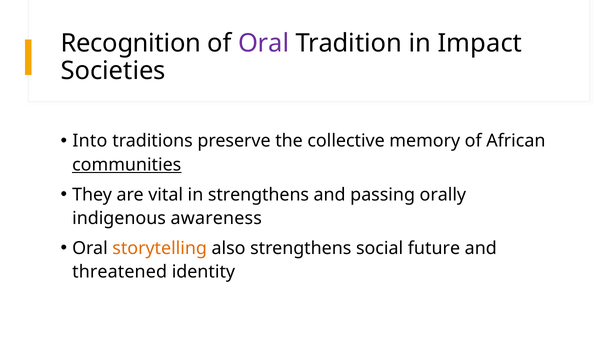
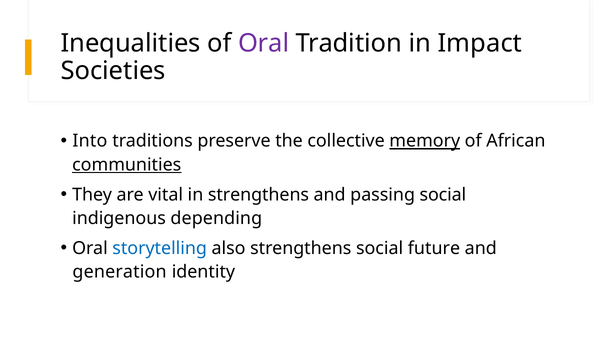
Recognition: Recognition -> Inequalities
memory underline: none -> present
passing orally: orally -> social
awareness: awareness -> depending
storytelling colour: orange -> blue
threatened: threatened -> generation
